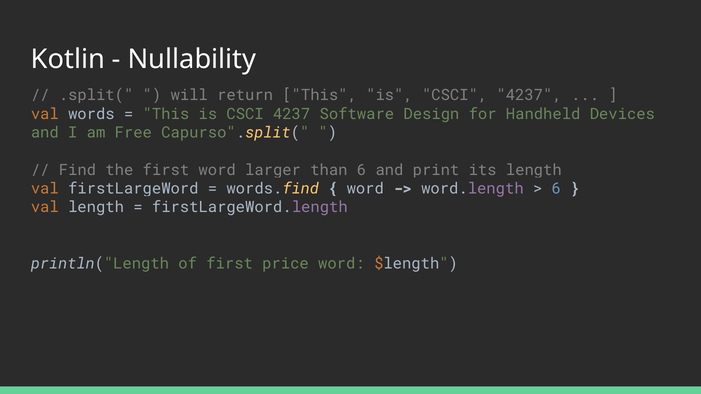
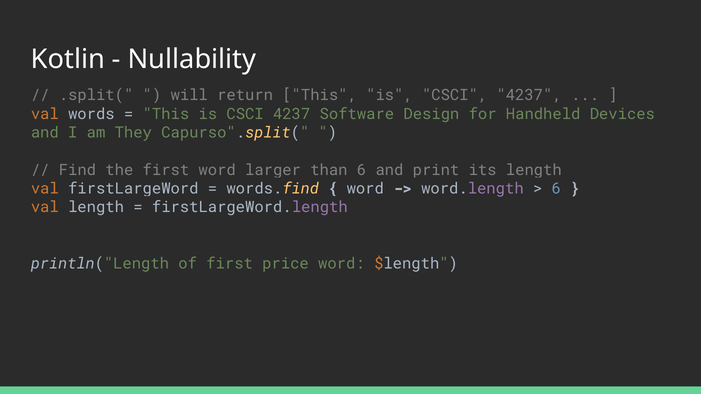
Free: Free -> They
